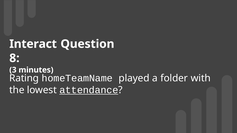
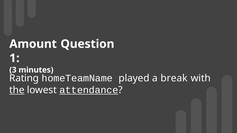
Interact: Interact -> Amount
8: 8 -> 1
folder: folder -> break
the underline: none -> present
